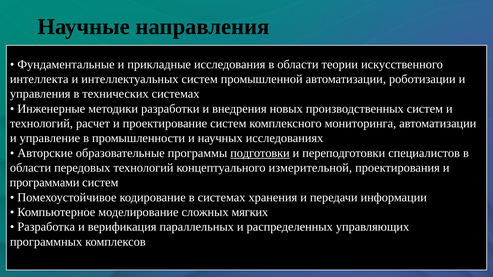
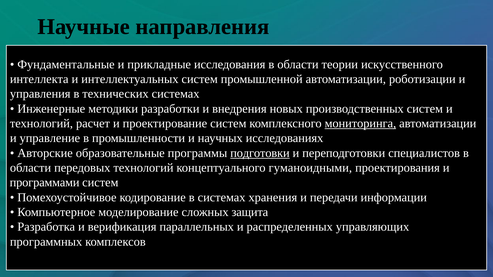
мониторинга underline: none -> present
измерительной: измерительной -> гуманоидными
мягких: мягких -> защита
